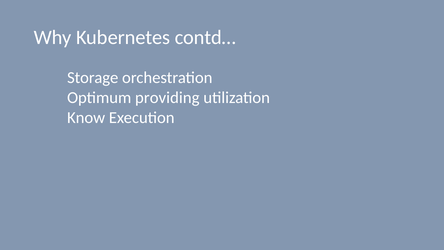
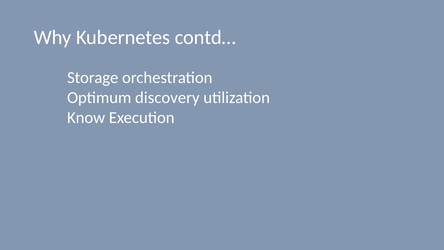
providing: providing -> discovery
